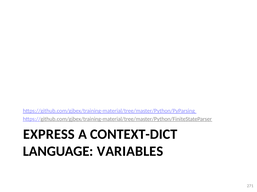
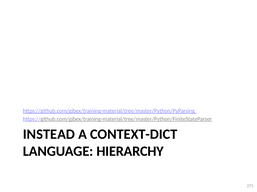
EXPRESS: EXPRESS -> INSTEAD
VARIABLES: VARIABLES -> HIERARCHY
